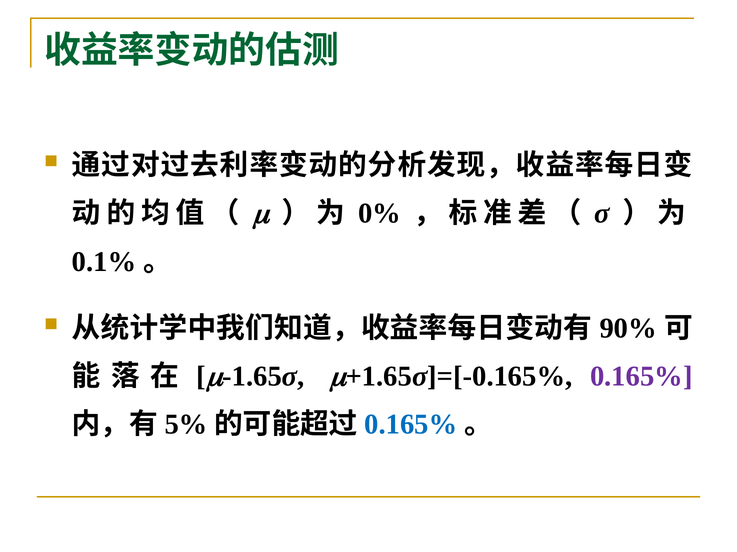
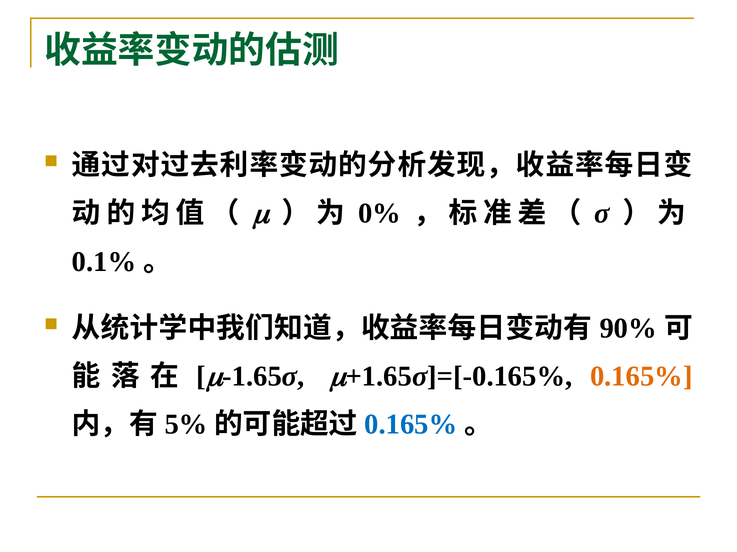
0.165% at (641, 377) colour: purple -> orange
